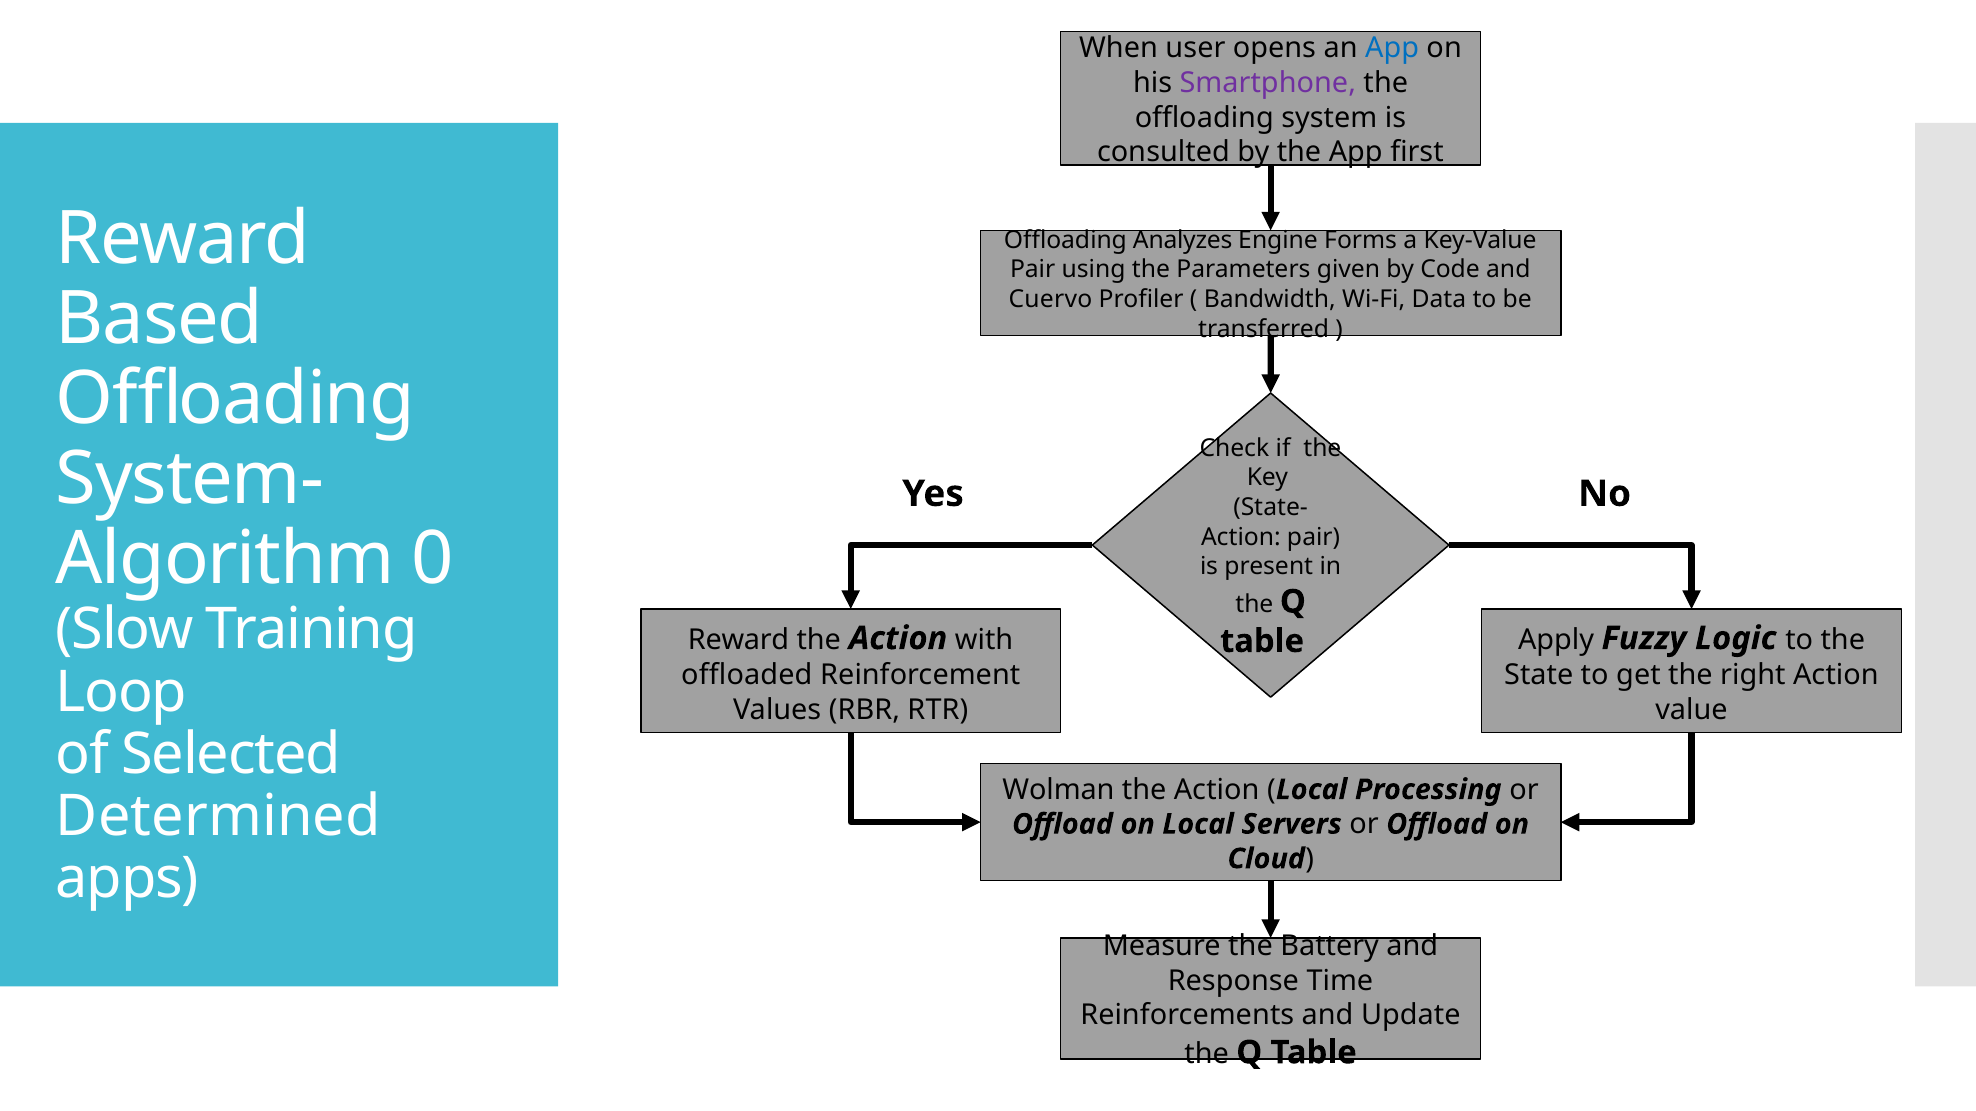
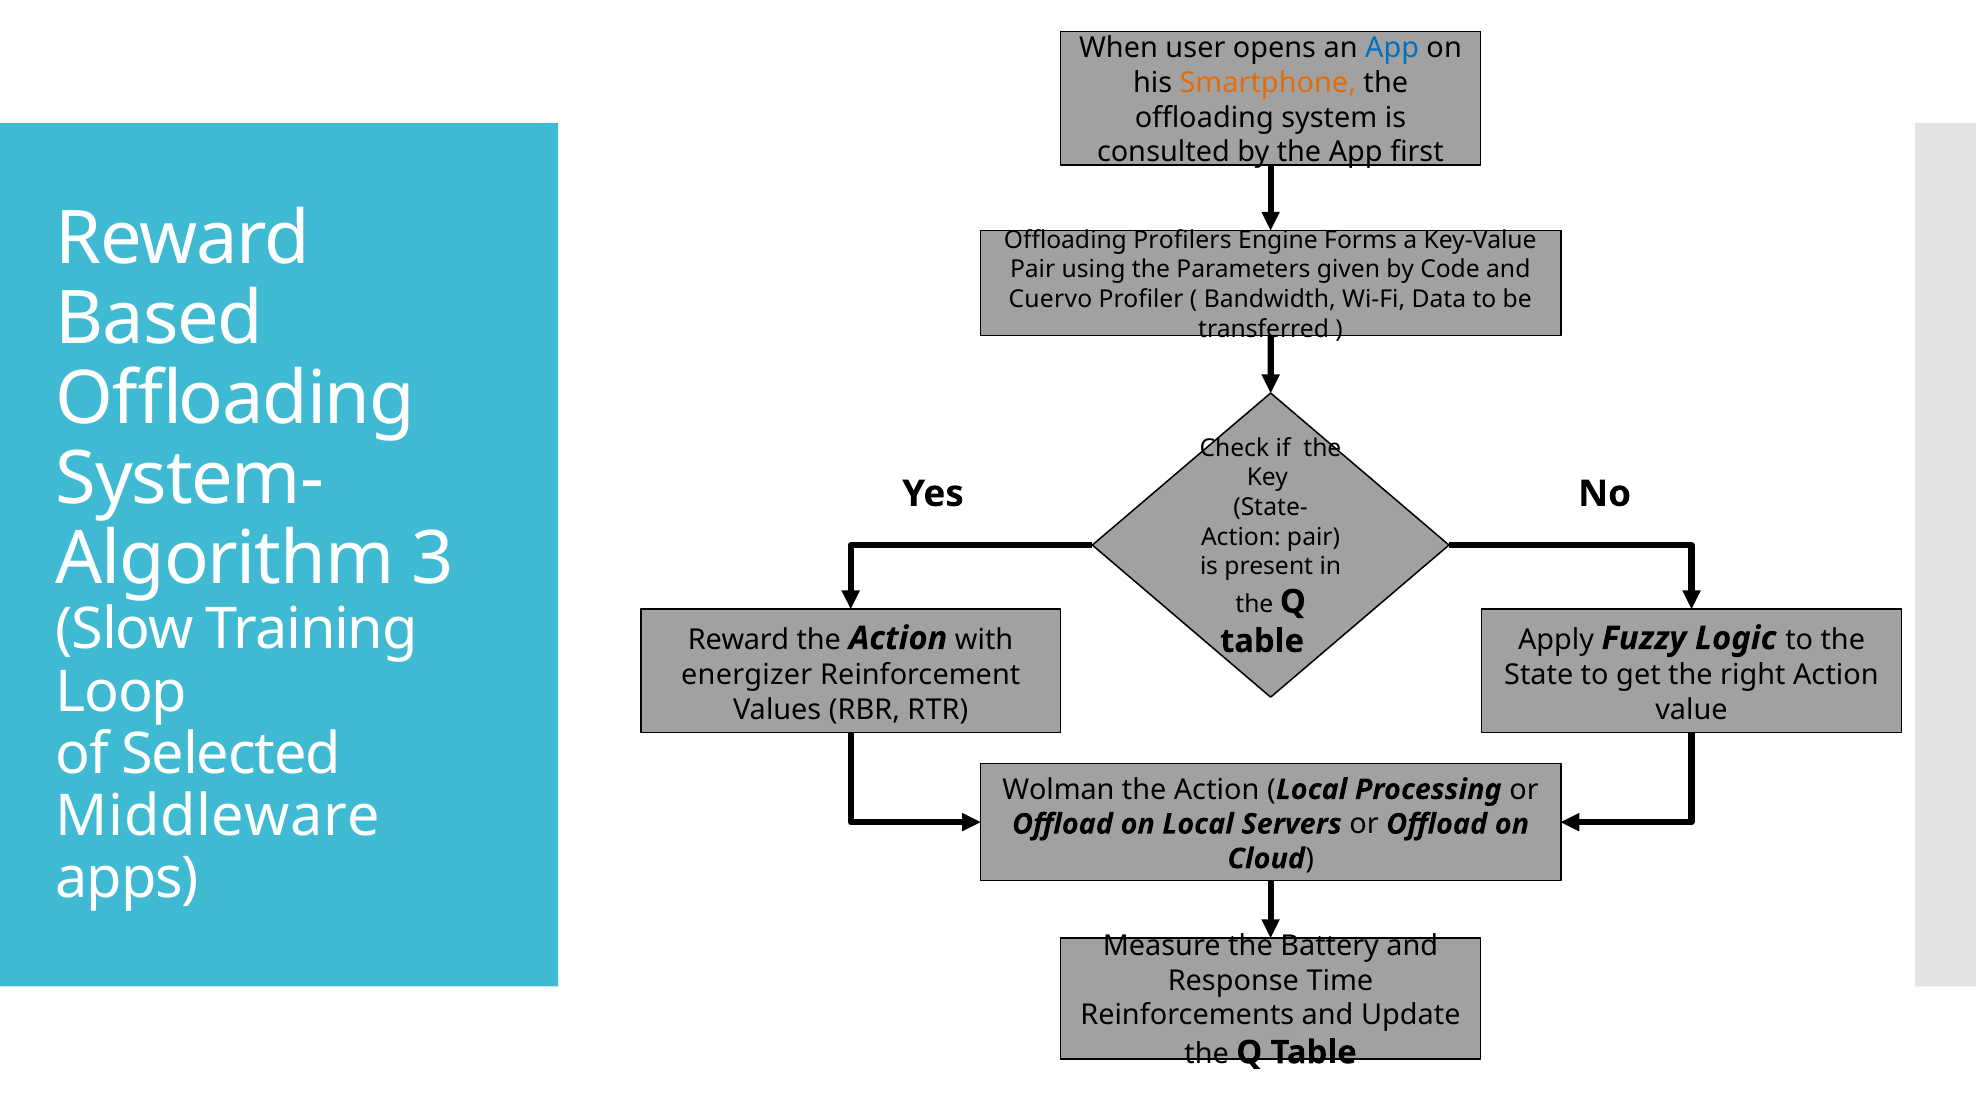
Smartphone colour: purple -> orange
Analyzes: Analyzes -> Profilers
0: 0 -> 3
offloaded: offloaded -> energizer
Determined: Determined -> Middleware
